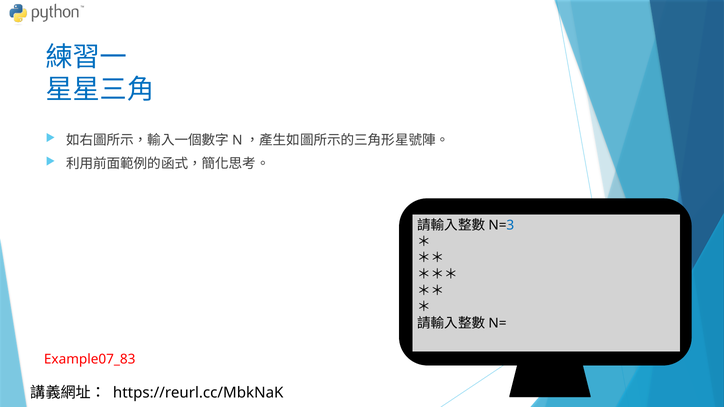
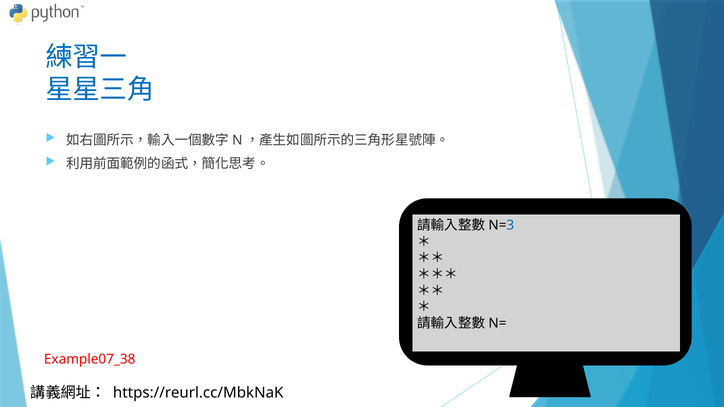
Example07_83: Example07_83 -> Example07_38
